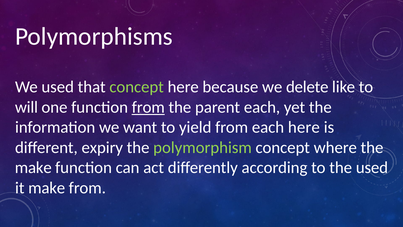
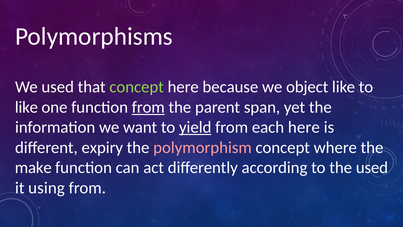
delete: delete -> object
will at (26, 107): will -> like
parent each: each -> span
yield underline: none -> present
polymorphism colour: light green -> pink
it make: make -> using
